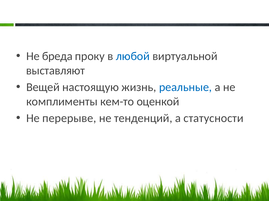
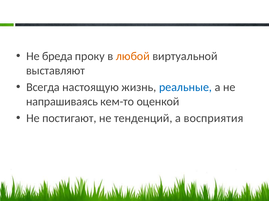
любой colour: blue -> orange
Вещей: Вещей -> Всегда
комплименты: комплименты -> напрашиваясь
перерыве: перерыве -> постигают
статусности: статусности -> восприятия
